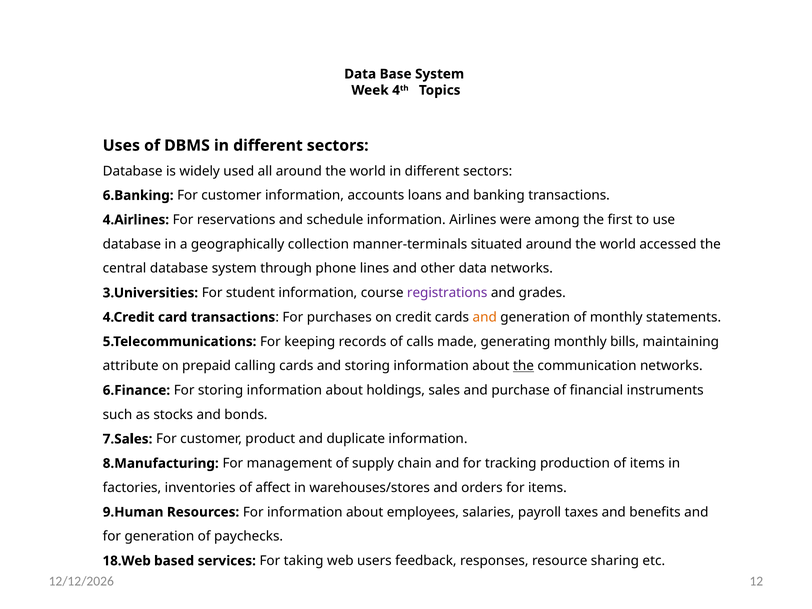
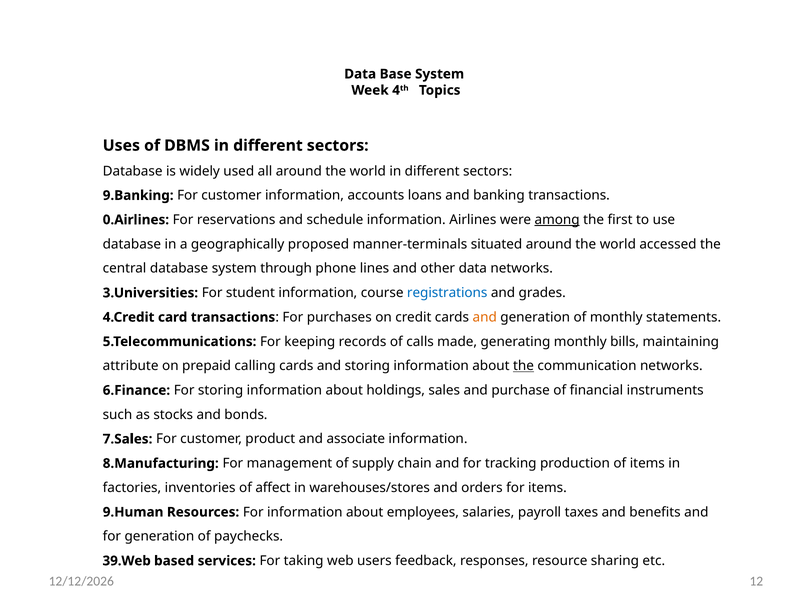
6.Banking: 6.Banking -> 9.Banking
4.Airlines: 4.Airlines -> 0.Airlines
among underline: none -> present
collection: collection -> proposed
registrations colour: purple -> blue
duplicate: duplicate -> associate
18.Web: 18.Web -> 39.Web
